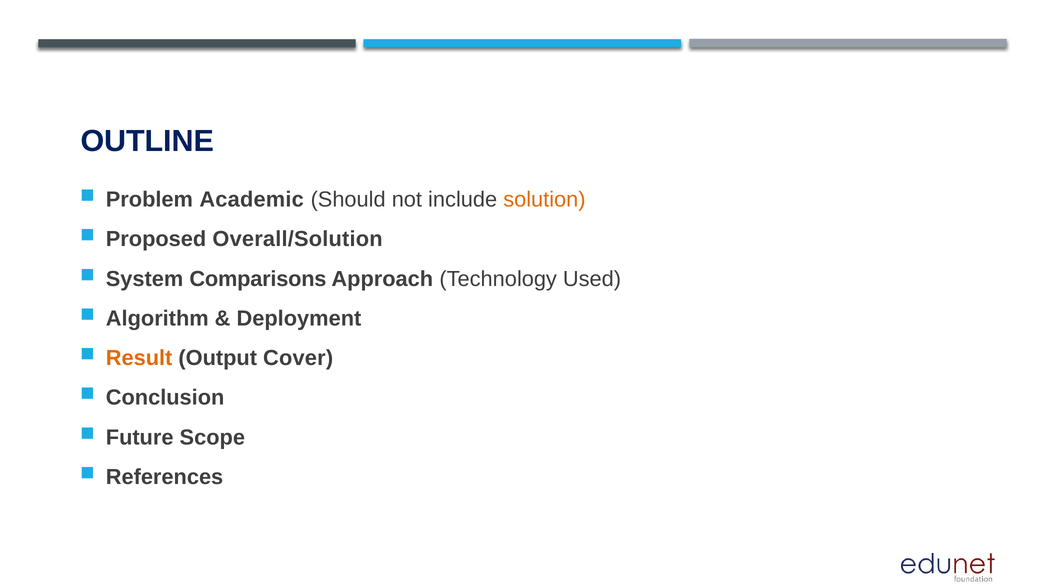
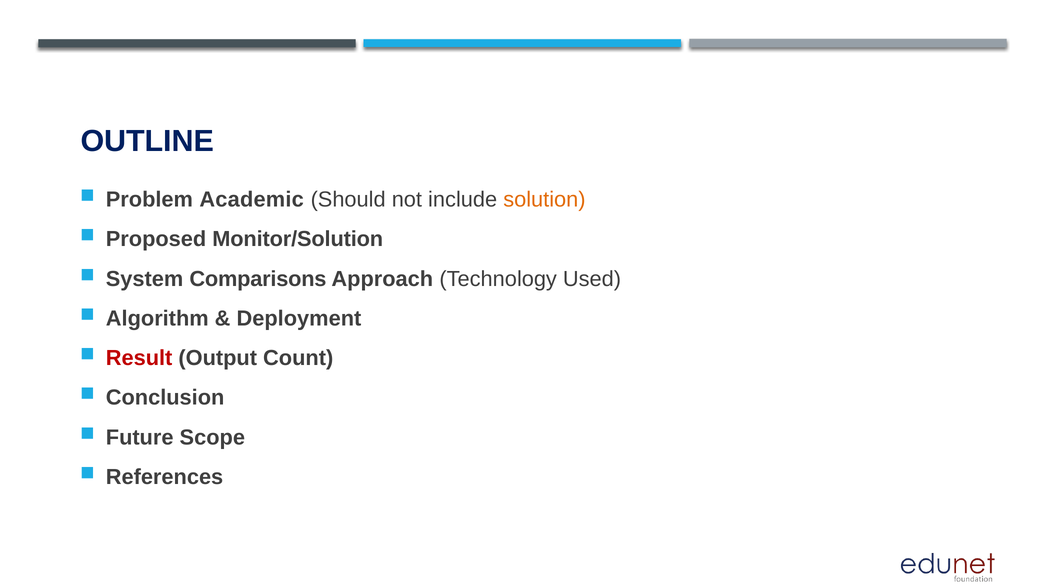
Overall/Solution: Overall/Solution -> Monitor/Solution
Result colour: orange -> red
Cover: Cover -> Count
